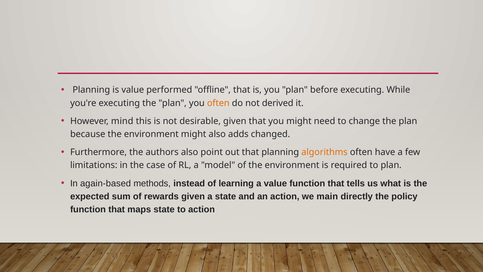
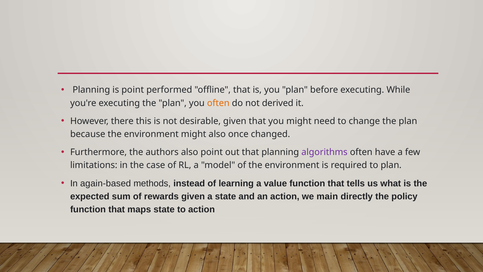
is value: value -> point
mind: mind -> there
adds: adds -> once
algorithms colour: orange -> purple
